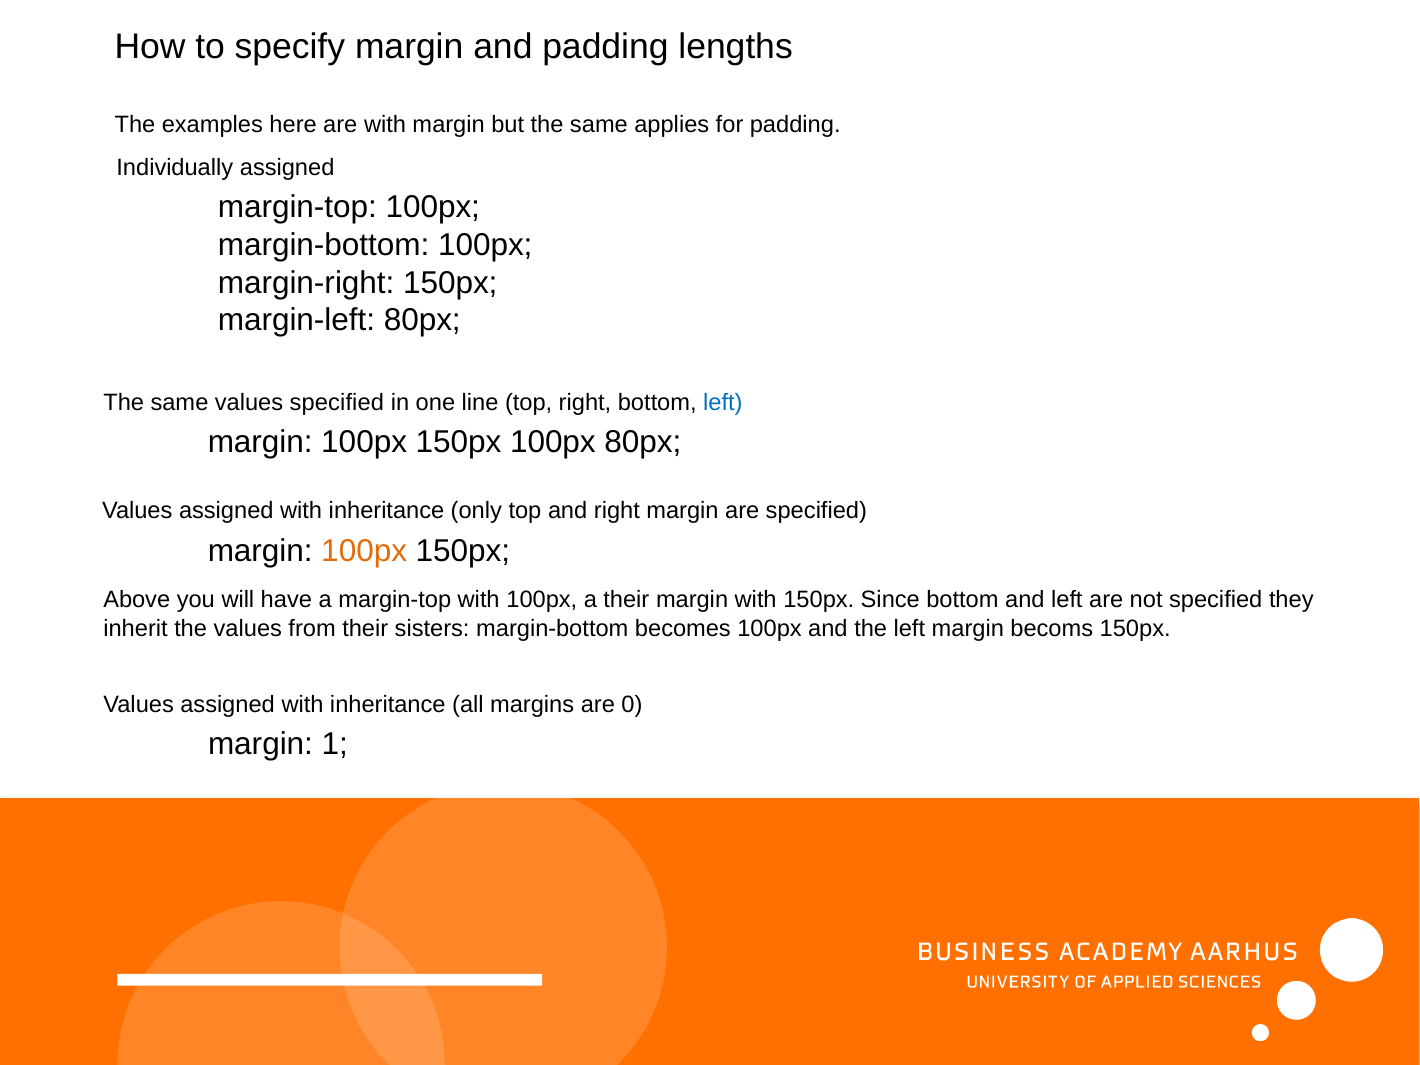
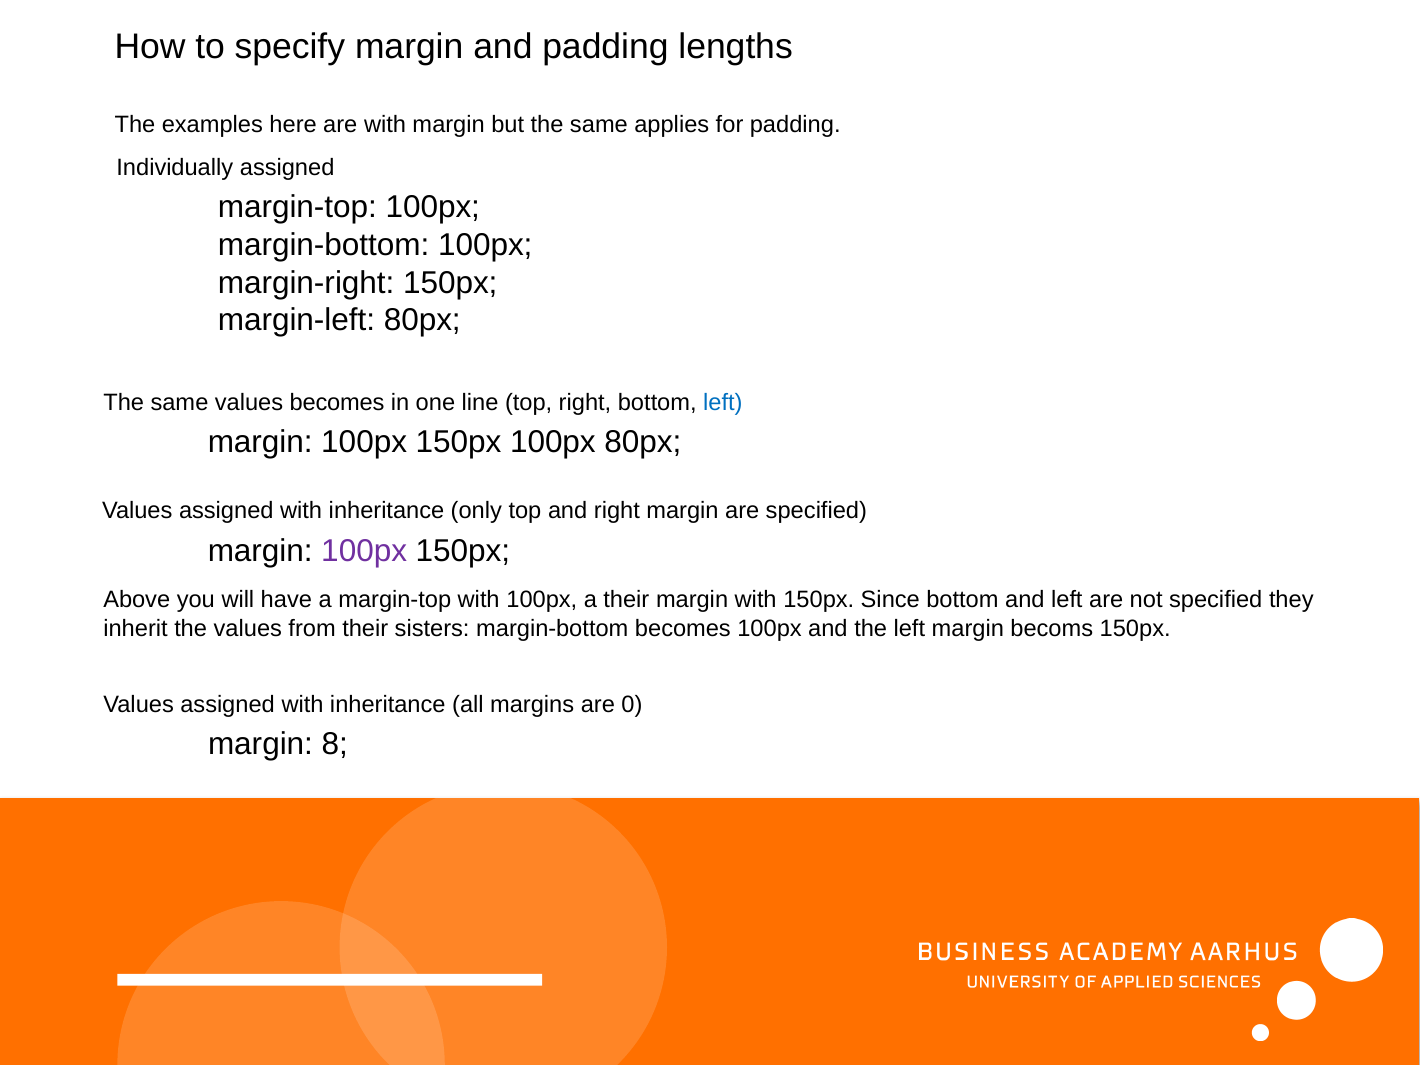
values specified: specified -> becomes
100px at (364, 551) colour: orange -> purple
1: 1 -> 8
